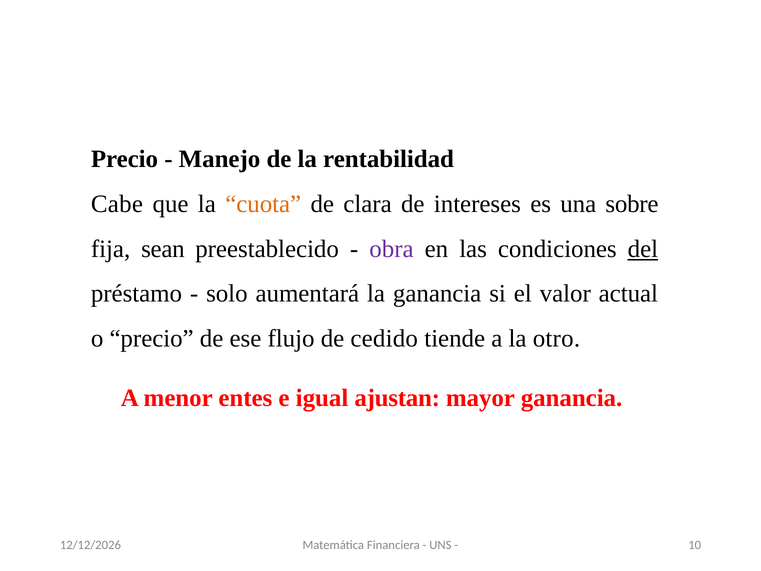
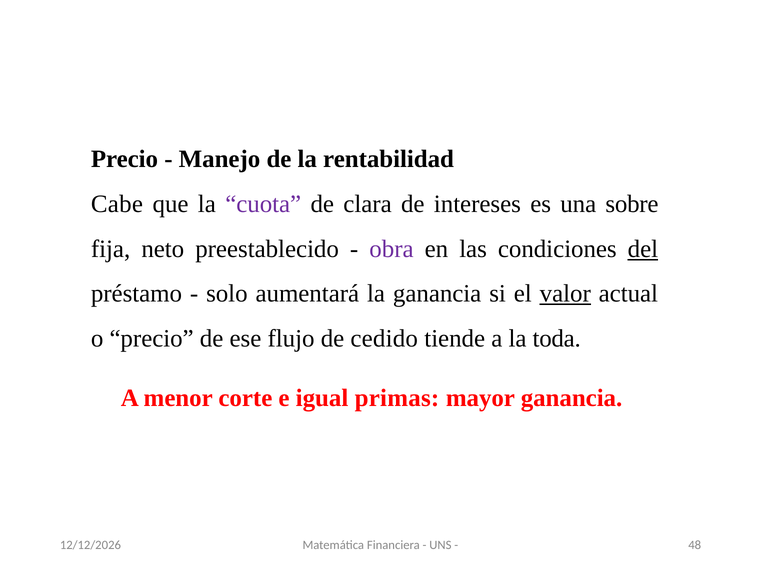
cuota colour: orange -> purple
sean: sean -> neto
valor underline: none -> present
otro: otro -> toda
entes: entes -> corte
ajustan: ajustan -> primas
10: 10 -> 48
